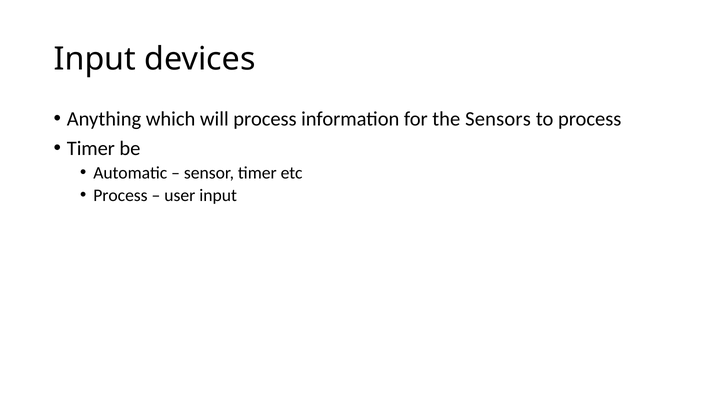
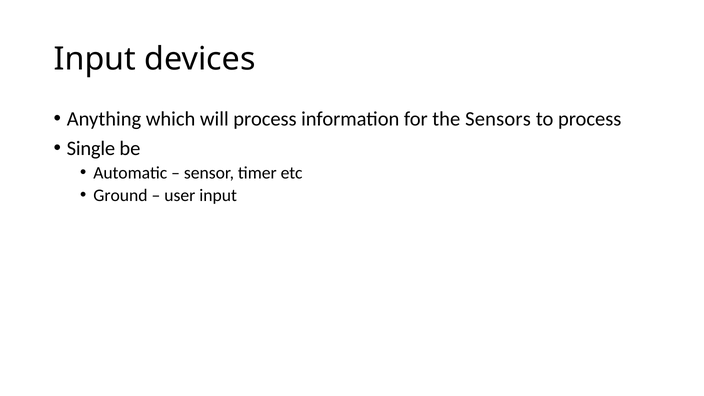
Timer at (91, 148): Timer -> Single
Process at (120, 195): Process -> Ground
